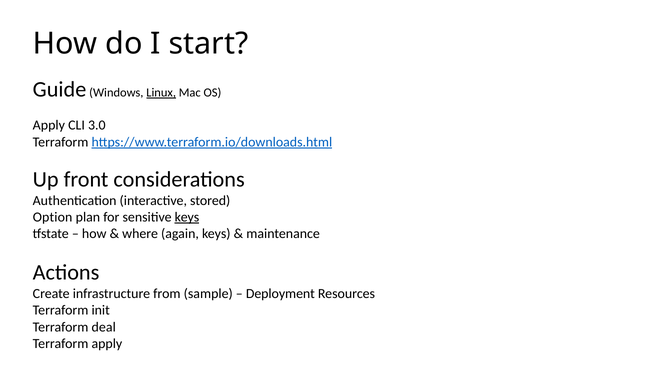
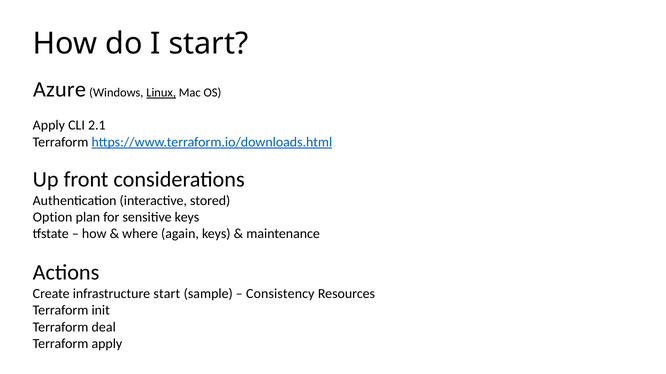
Guide: Guide -> Azure
3.0: 3.0 -> 2.1
keys at (187, 218) underline: present -> none
infrastructure from: from -> start
Deployment: Deployment -> Consistency
